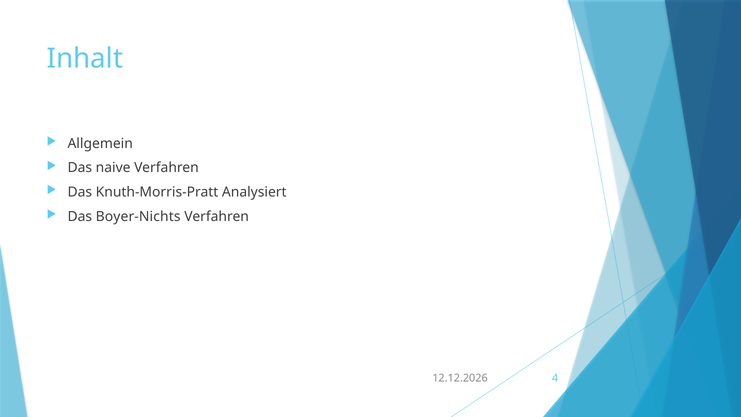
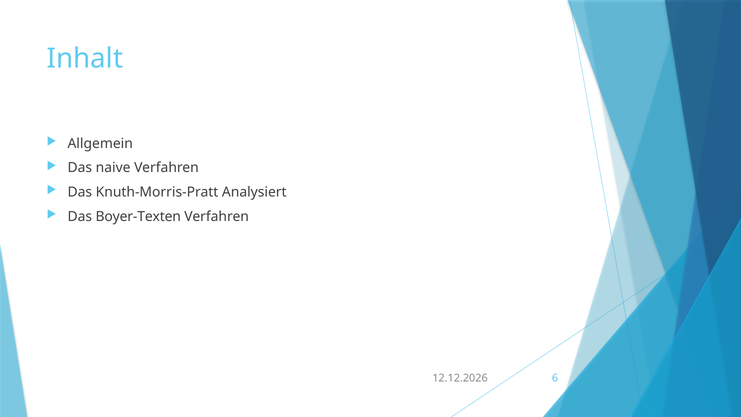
Boyer-Nichts: Boyer-Nichts -> Boyer-Texten
4: 4 -> 6
